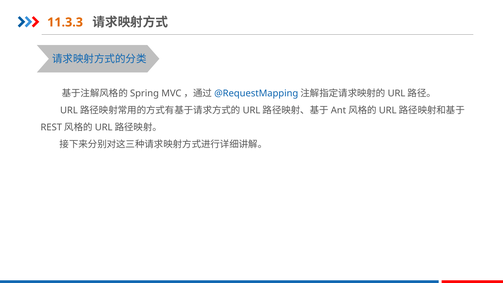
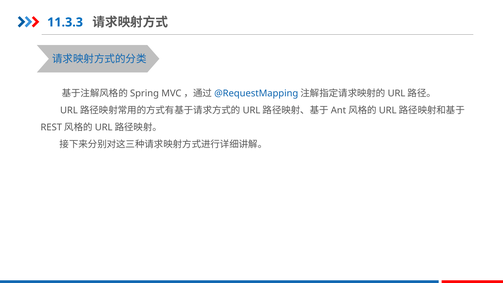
11.3.3 colour: orange -> blue
